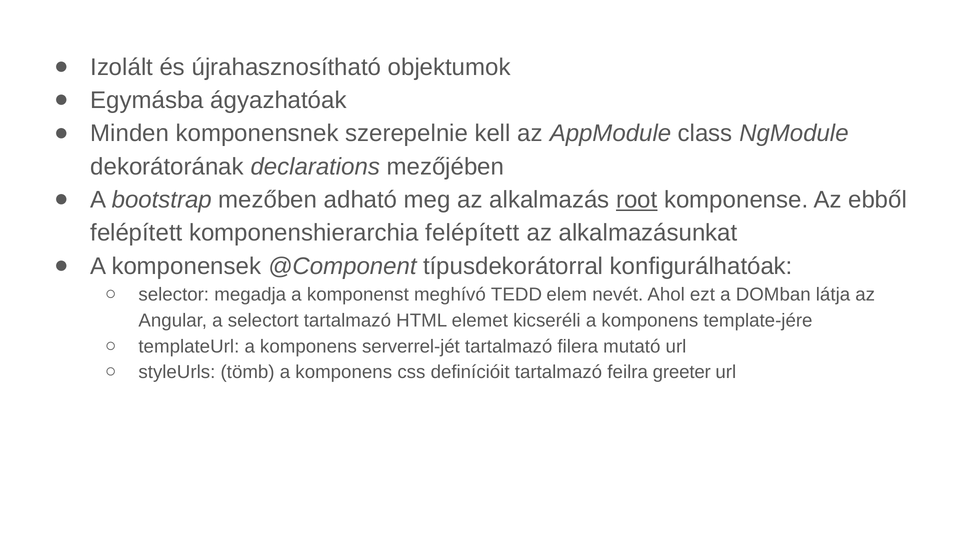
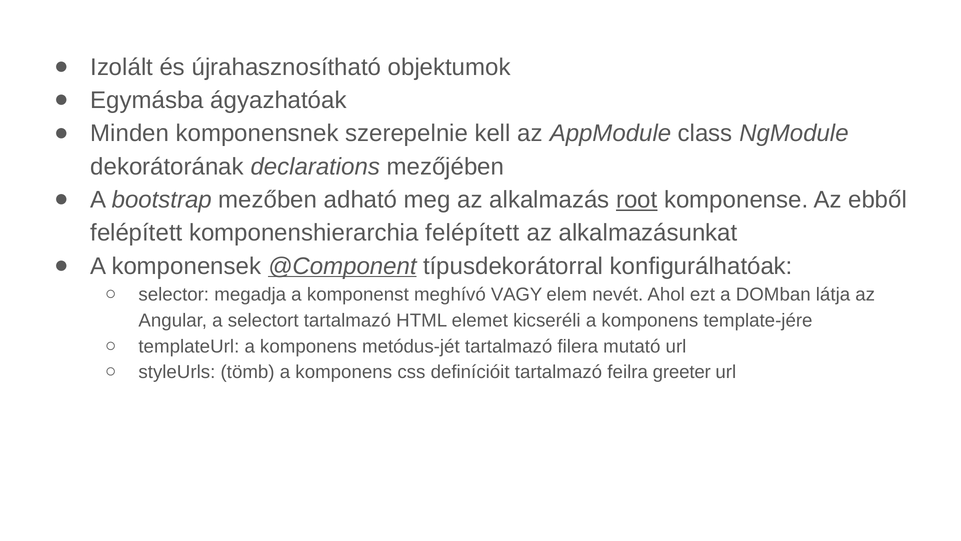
@Component underline: none -> present
TEDD: TEDD -> VAGY
serverrel-jét: serverrel-jét -> metódus-jét
